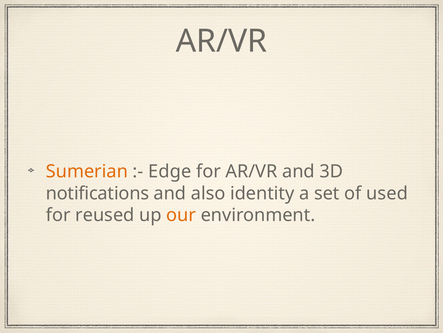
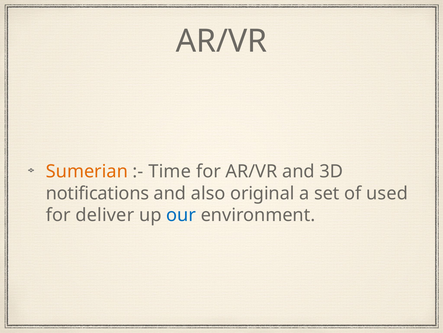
Edge: Edge -> Time
identity: identity -> original
reused: reused -> deliver
our colour: orange -> blue
